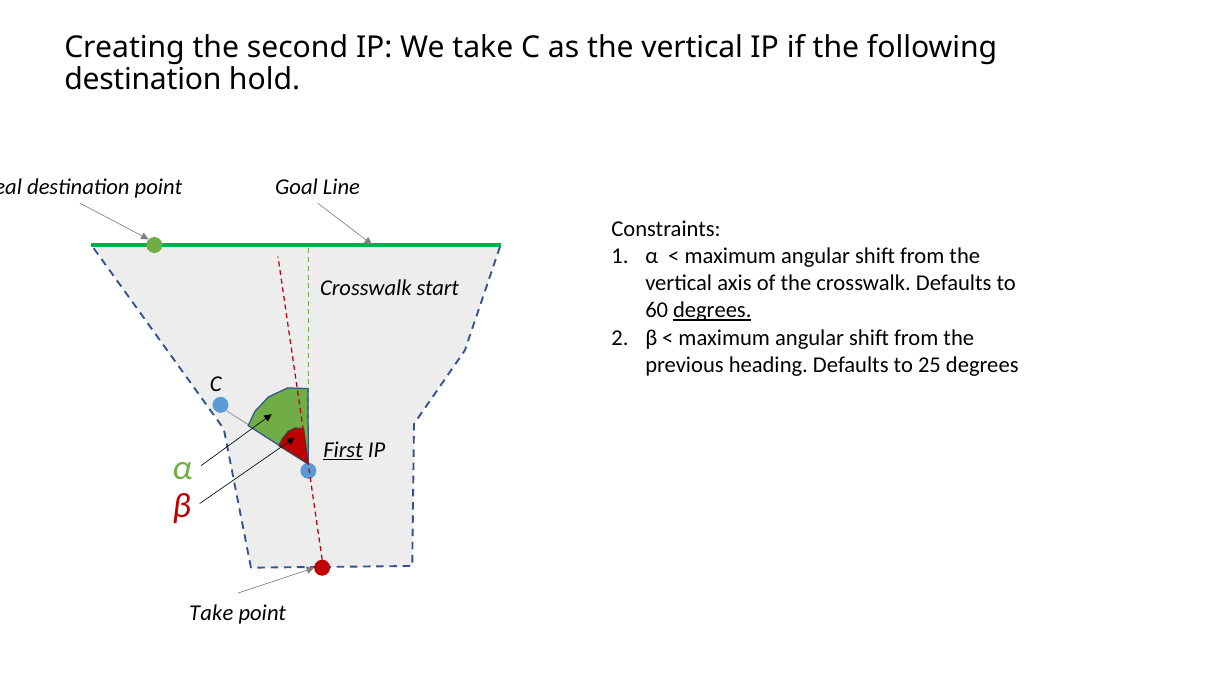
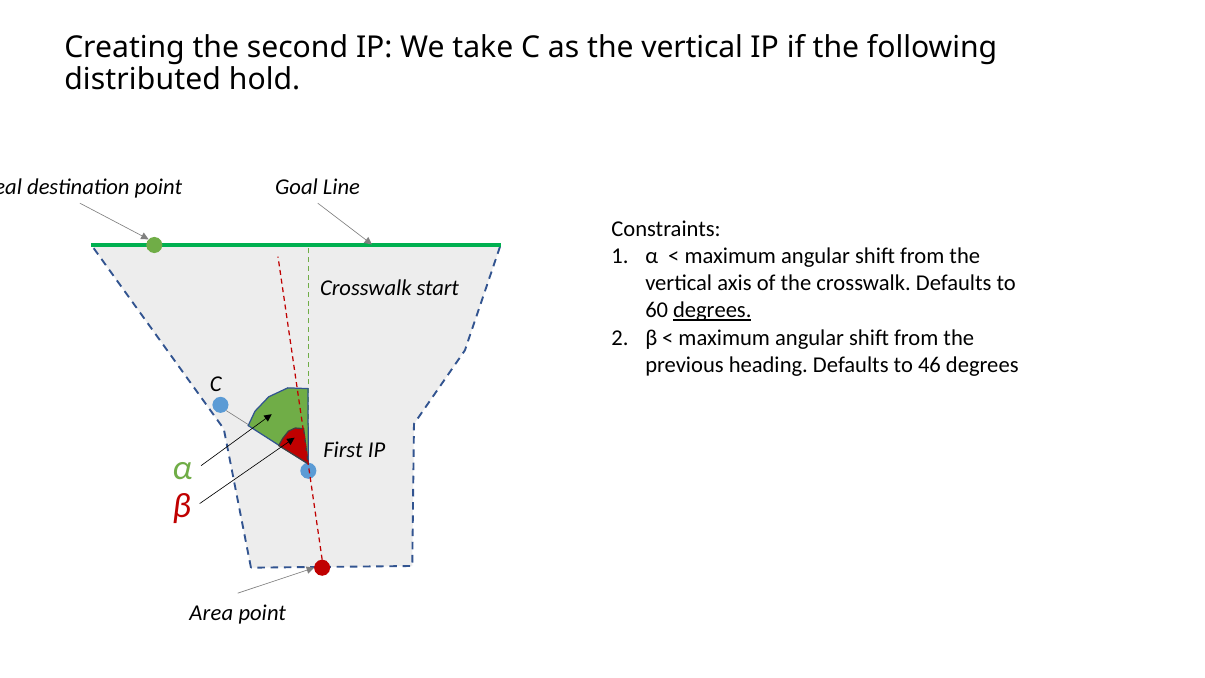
destination at (143, 80): destination -> distributed
25: 25 -> 46
First underline: present -> none
Take at (211, 613): Take -> Area
